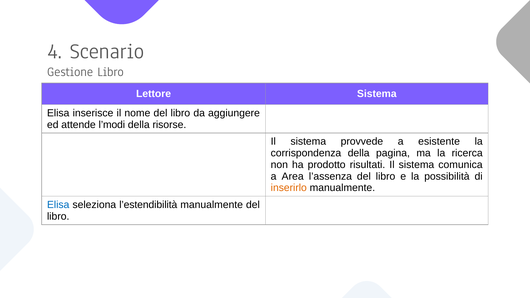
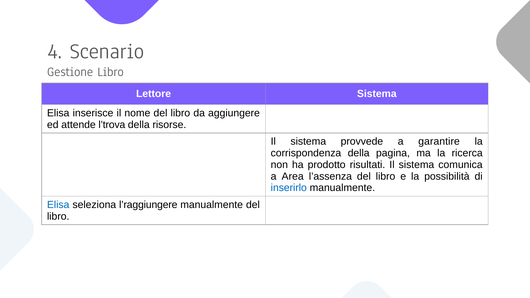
l’modi: l’modi -> l’trova
esistente: esistente -> garantire
inserirlo colour: orange -> blue
l’estendibilità: l’estendibilità -> l’raggiungere
